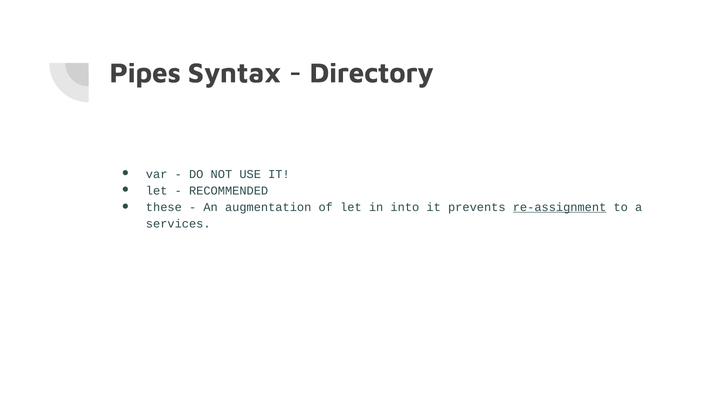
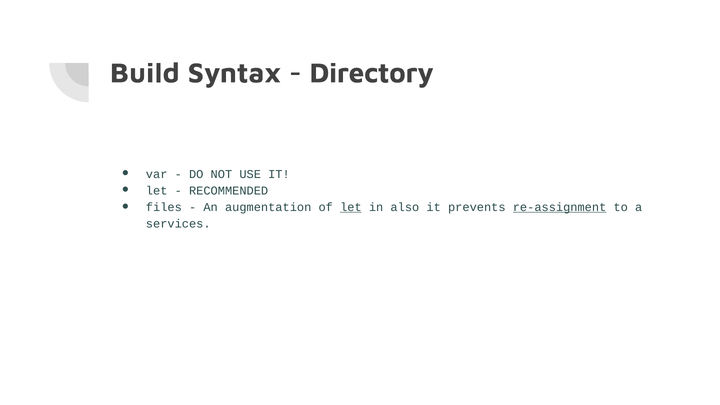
Pipes: Pipes -> Build
these: these -> files
let at (351, 207) underline: none -> present
into: into -> also
